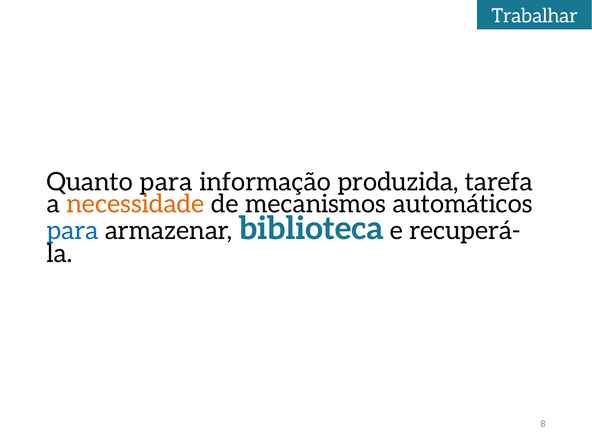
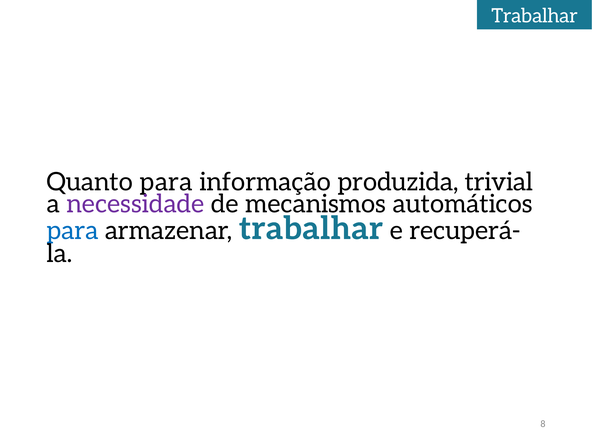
tarefa: tarefa -> trivial
necessidade colour: orange -> purple
armazenar biblioteca: biblioteca -> trabalhar
